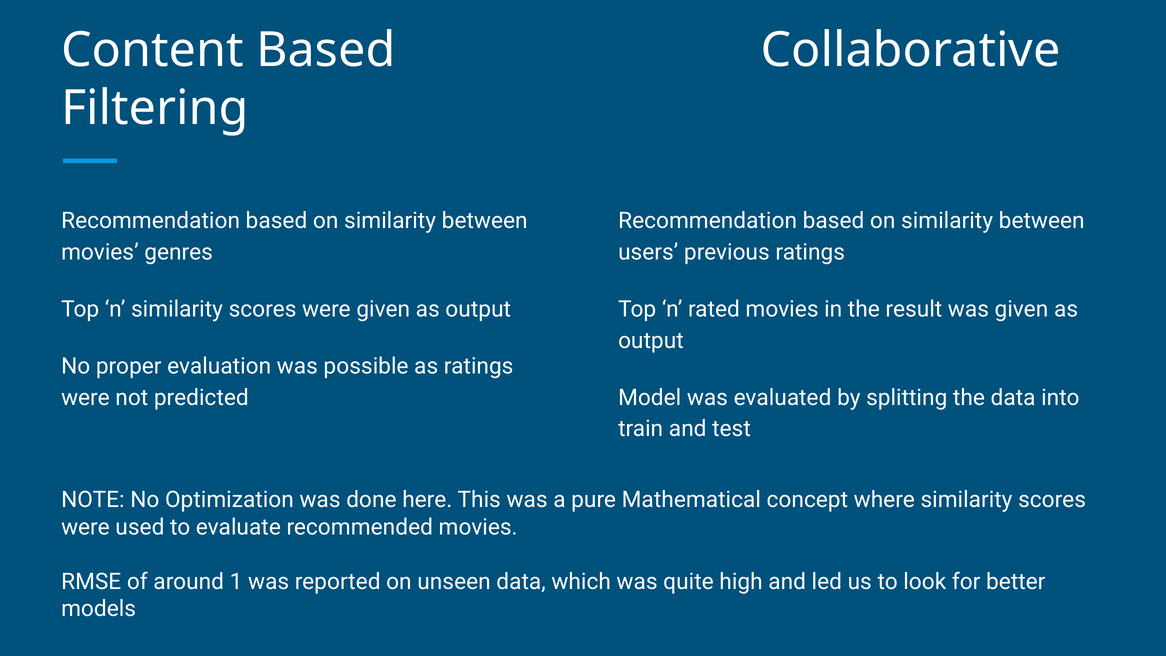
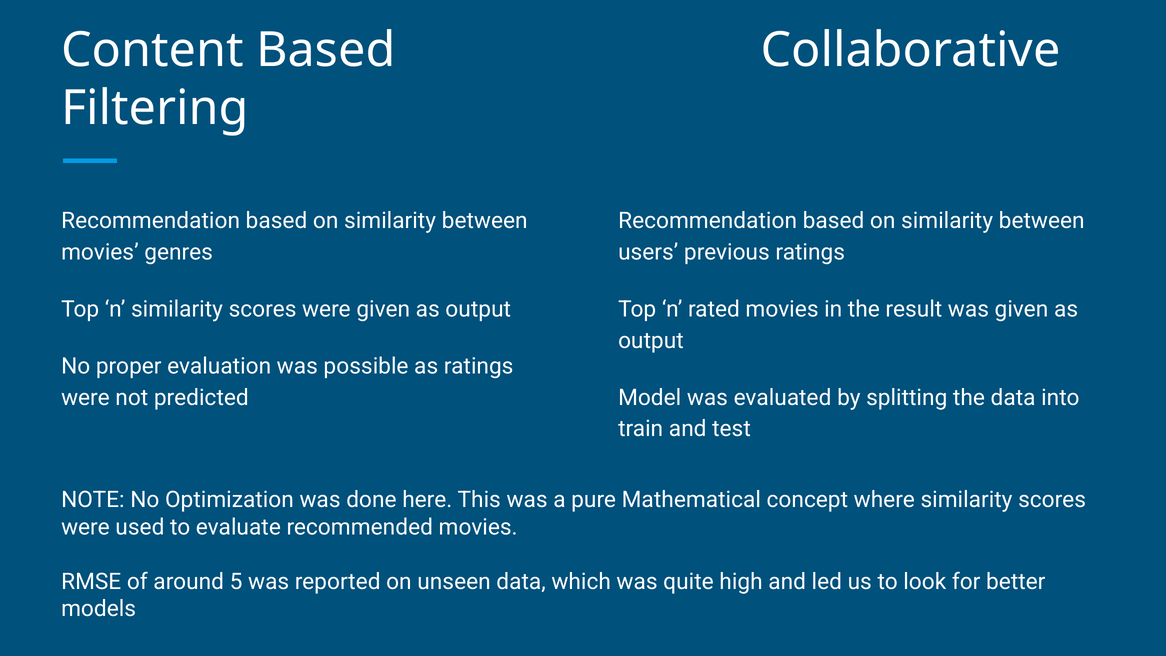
1: 1 -> 5
